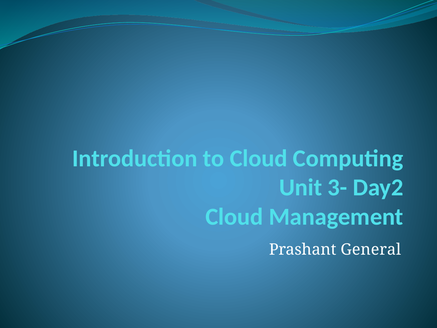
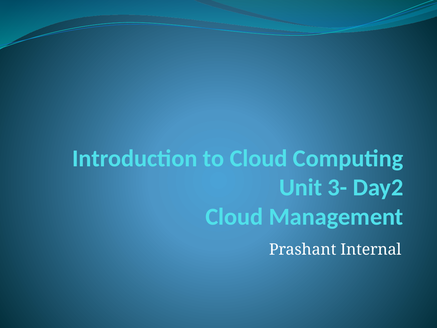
General: General -> Internal
